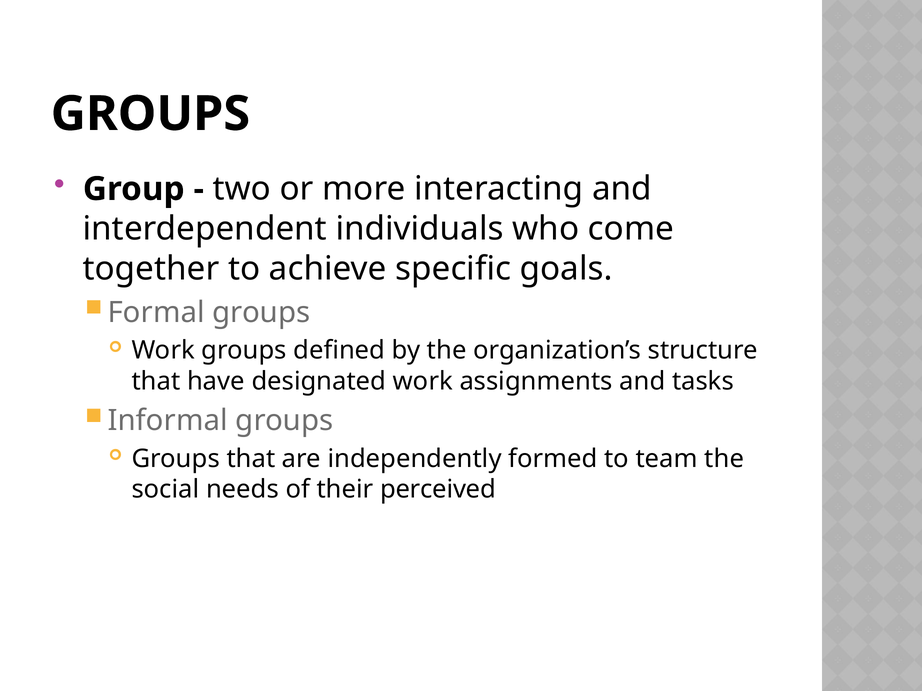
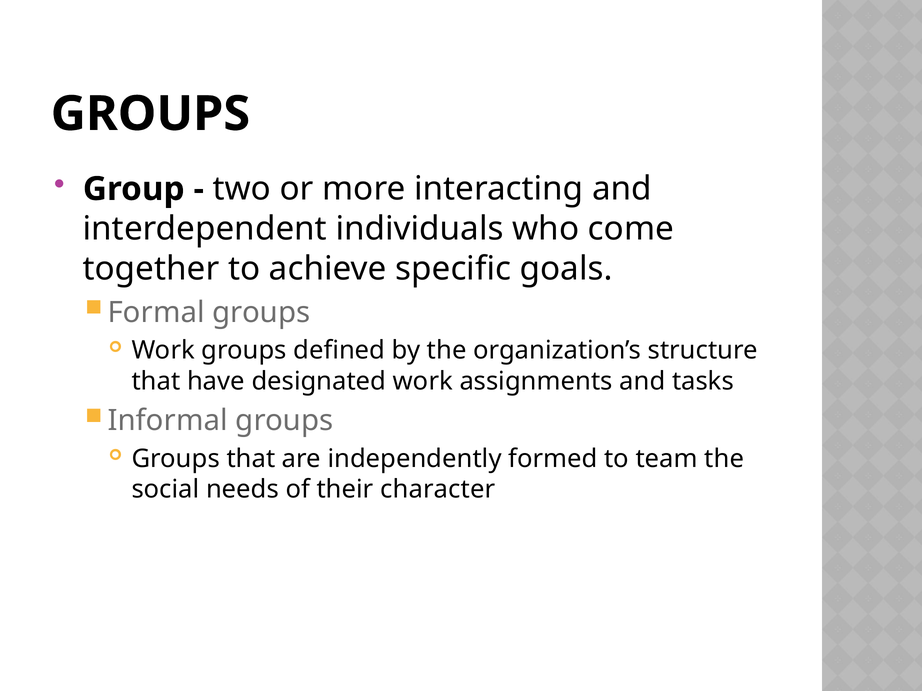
perceived: perceived -> character
